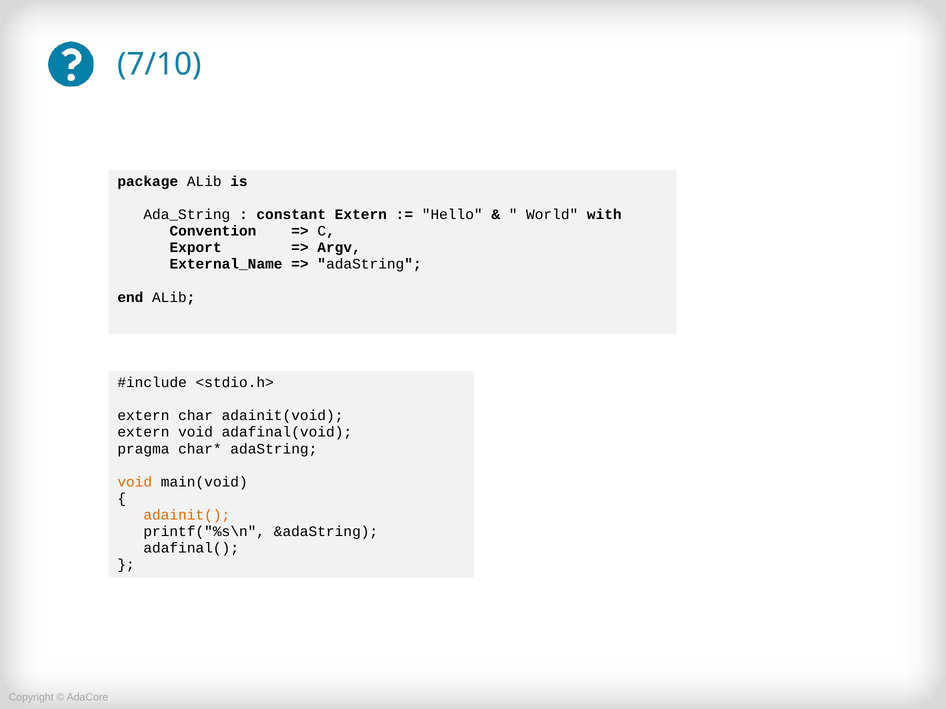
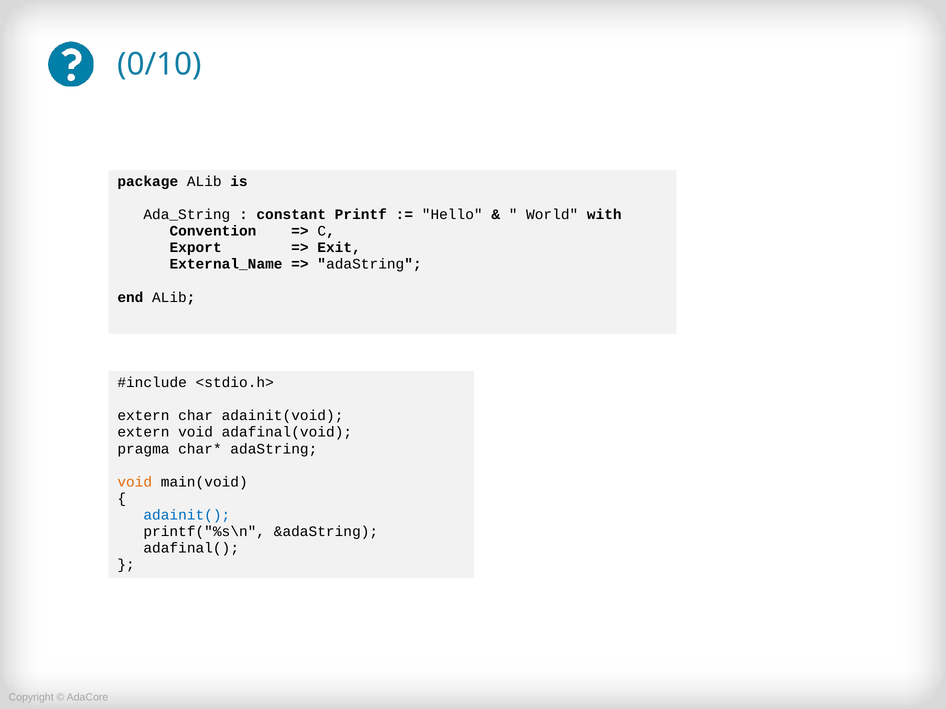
7/10: 7/10 -> 0/10
constant Extern: Extern -> Printf
Argv: Argv -> Exit
adainit( colour: orange -> blue
